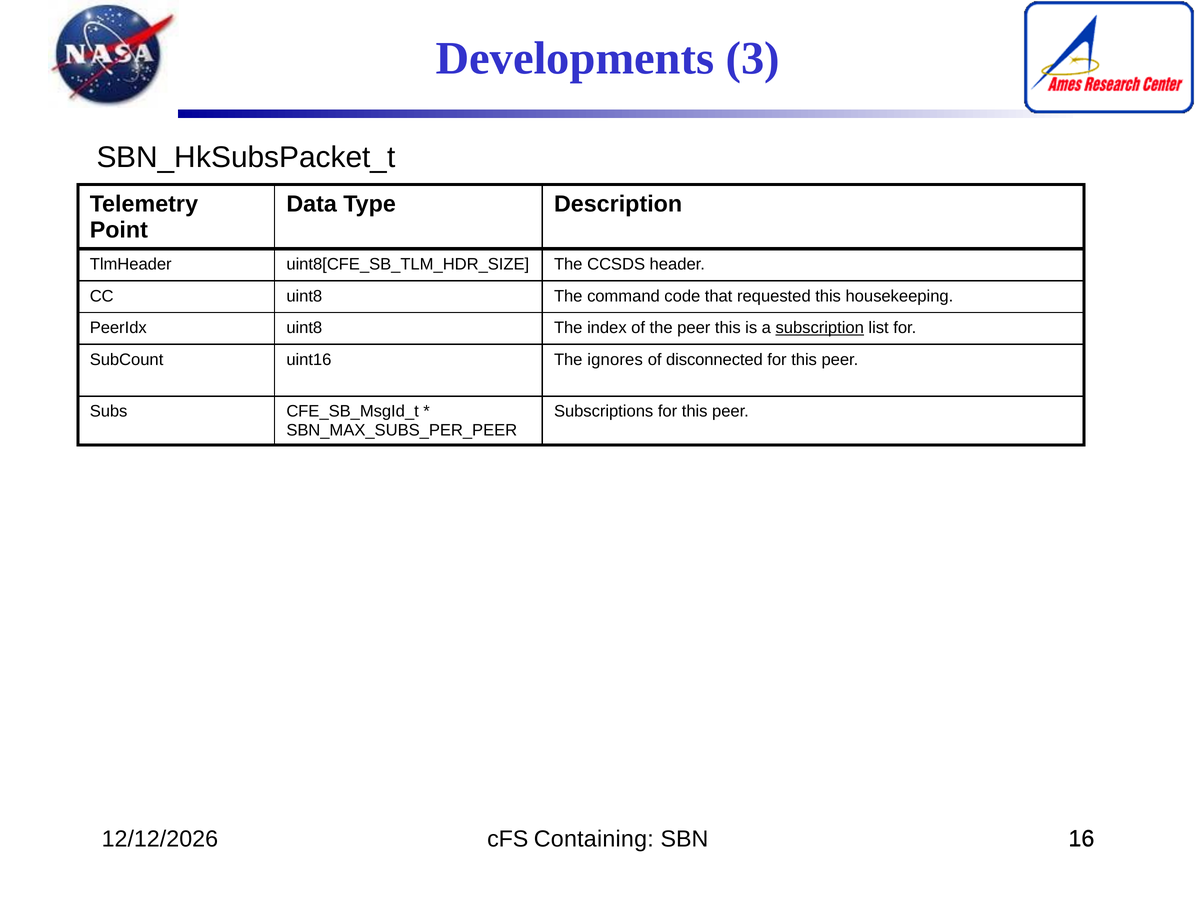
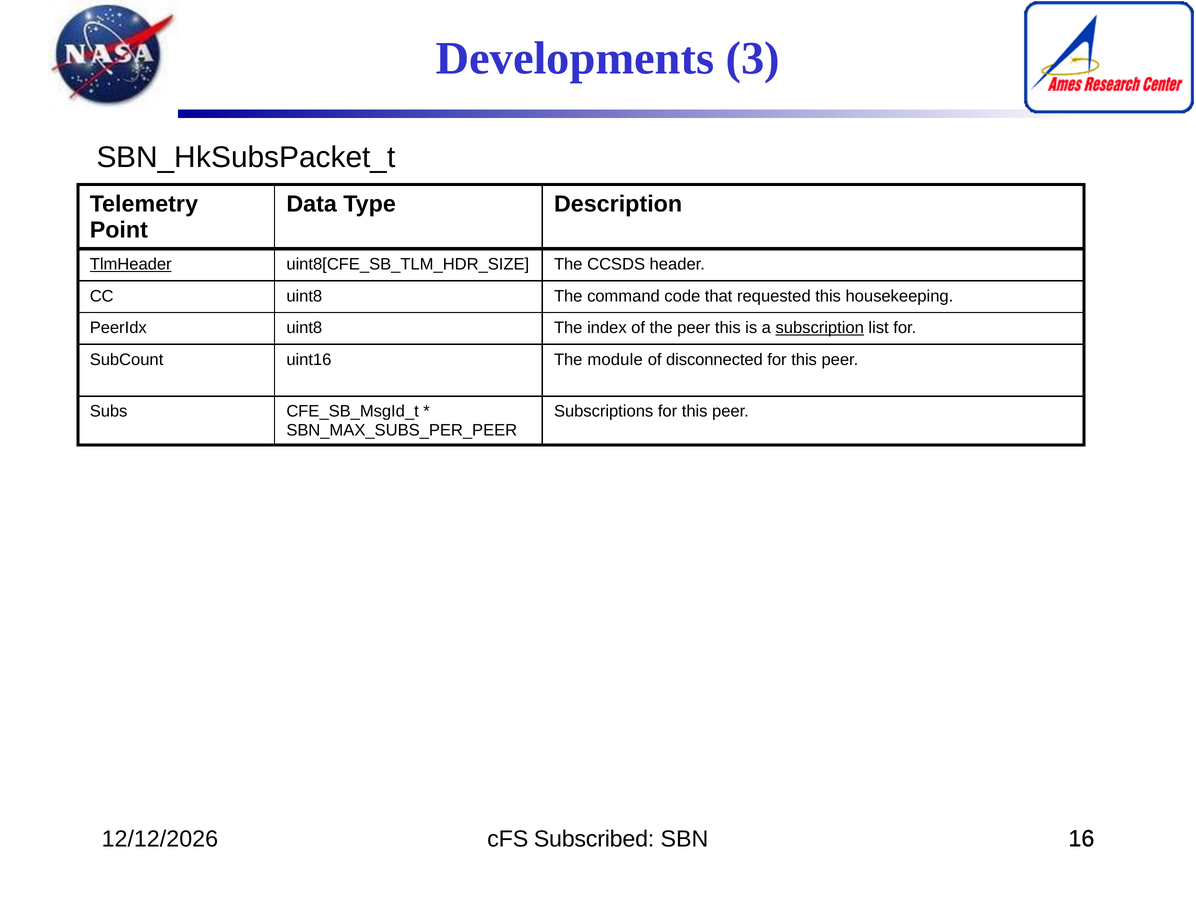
TlmHeader underline: none -> present
ignores: ignores -> module
Containing: Containing -> Subscribed
